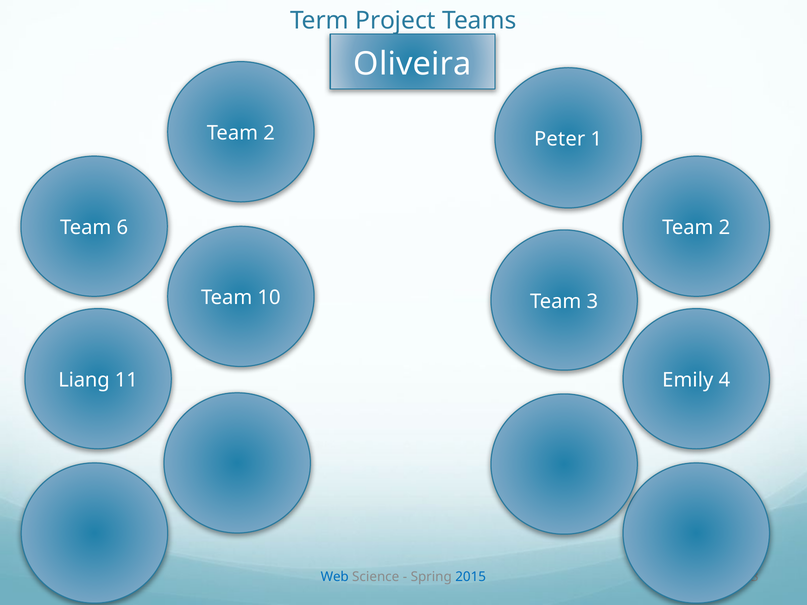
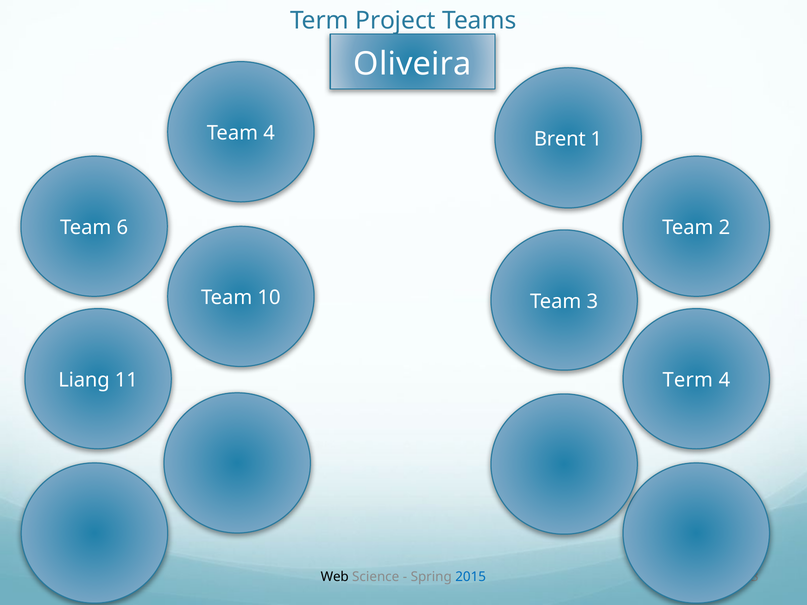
2 at (269, 133): 2 -> 4
Peter: Peter -> Brent
Emily at (688, 380): Emily -> Term
Web colour: blue -> black
